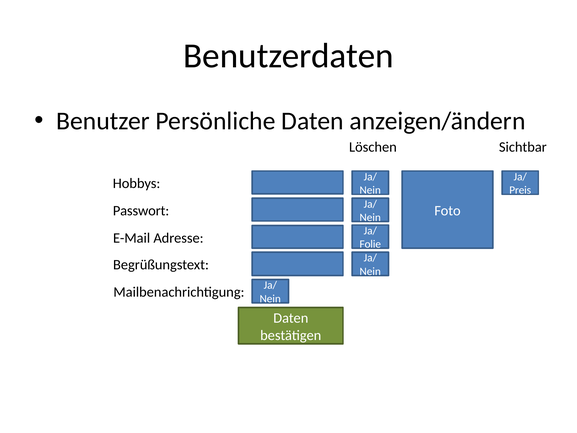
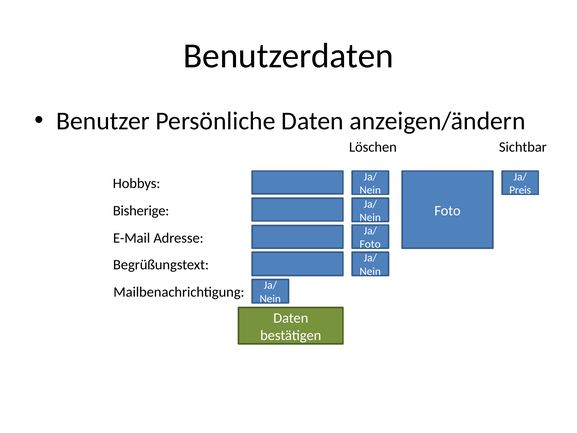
Passwort: Passwort -> Bisherige
Folie at (370, 244): Folie -> Foto
